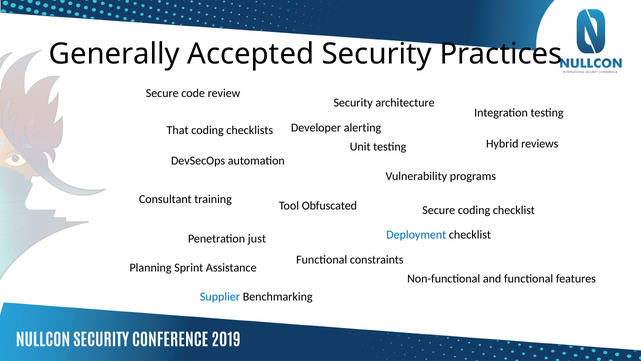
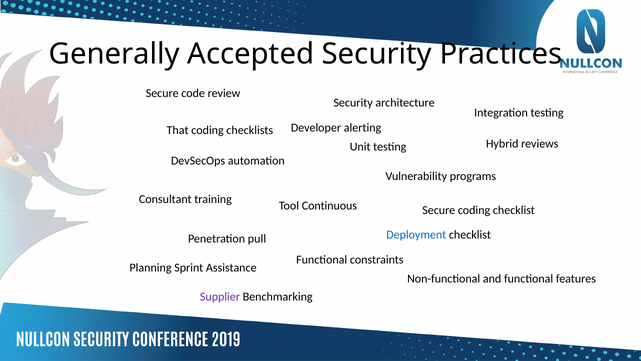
Obfuscated: Obfuscated -> Continuous
just: just -> pull
Supplier colour: blue -> purple
